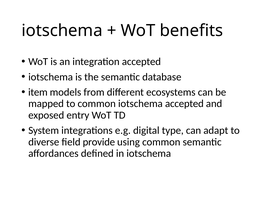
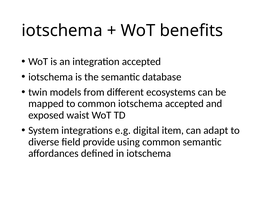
item: item -> twin
entry: entry -> waist
type: type -> item
